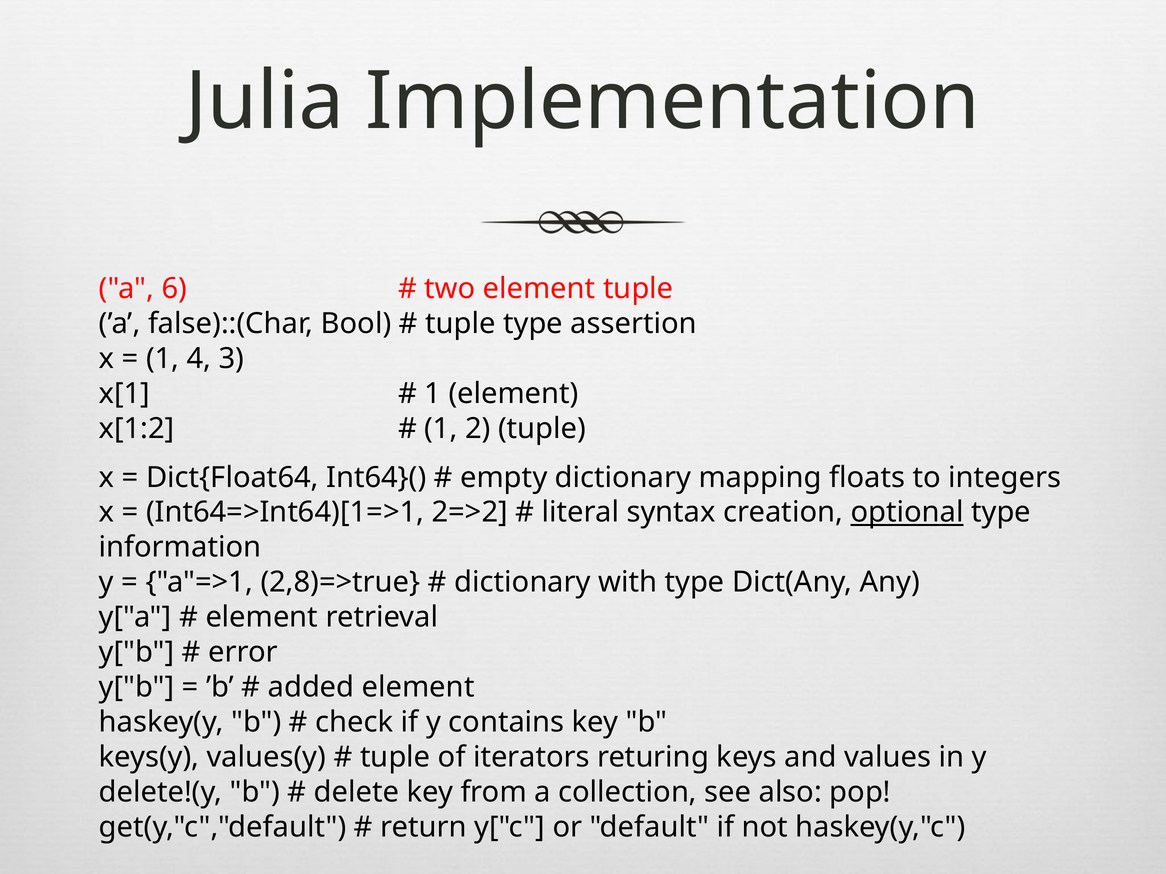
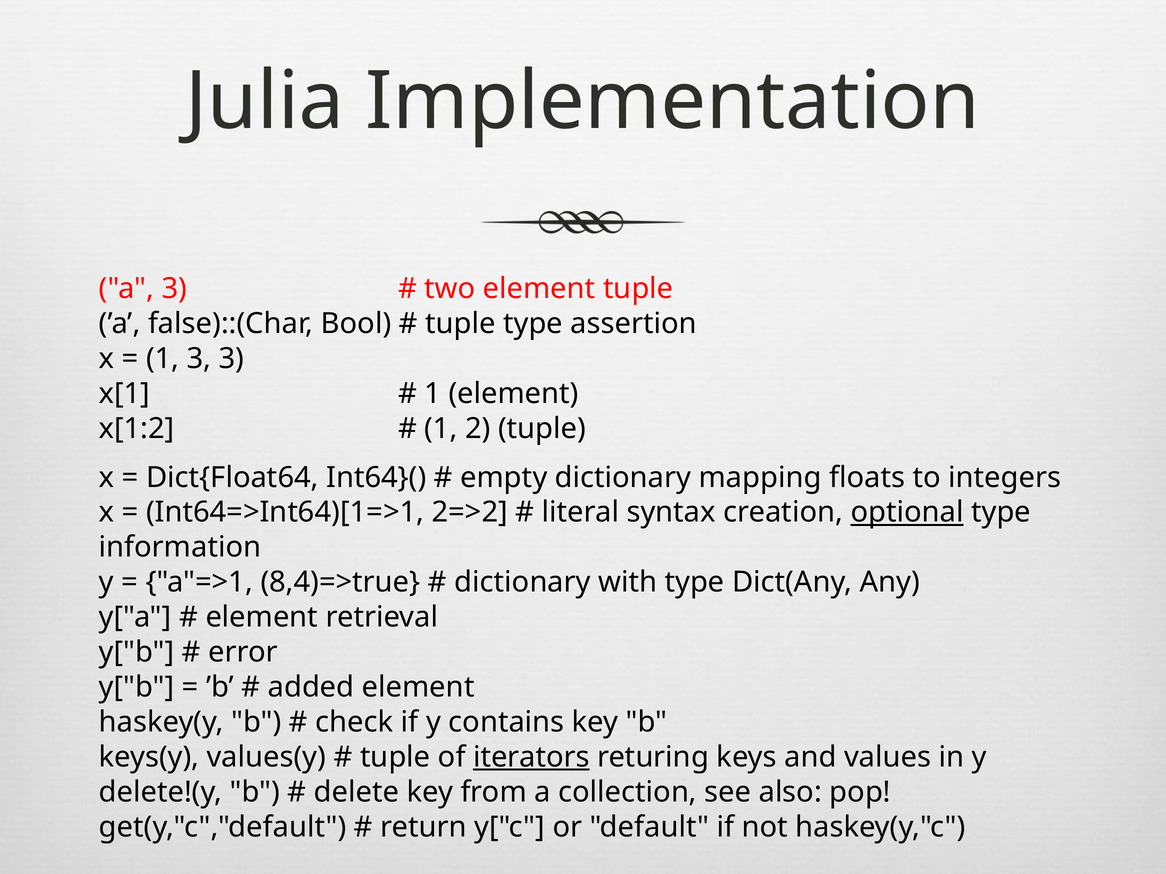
a 6: 6 -> 3
1 4: 4 -> 3
2,8)=>true: 2,8)=>true -> 8,4)=>true
iterators underline: none -> present
